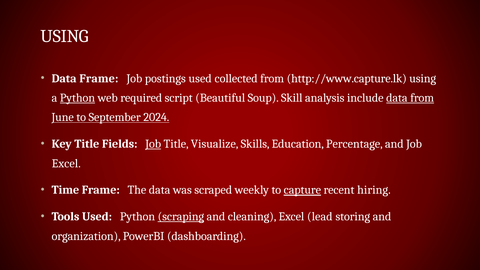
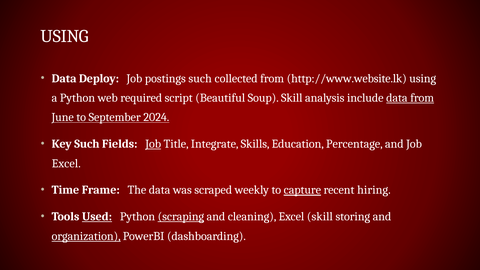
Data Frame: Frame -> Deploy
postings used: used -> such
http://www.capture.lk: http://www.capture.lk -> http://www.website.lk
Python at (77, 98) underline: present -> none
Key Title: Title -> Such
Visualize: Visualize -> Integrate
Used at (97, 217) underline: none -> present
Excel lead: lead -> skill
organization underline: none -> present
